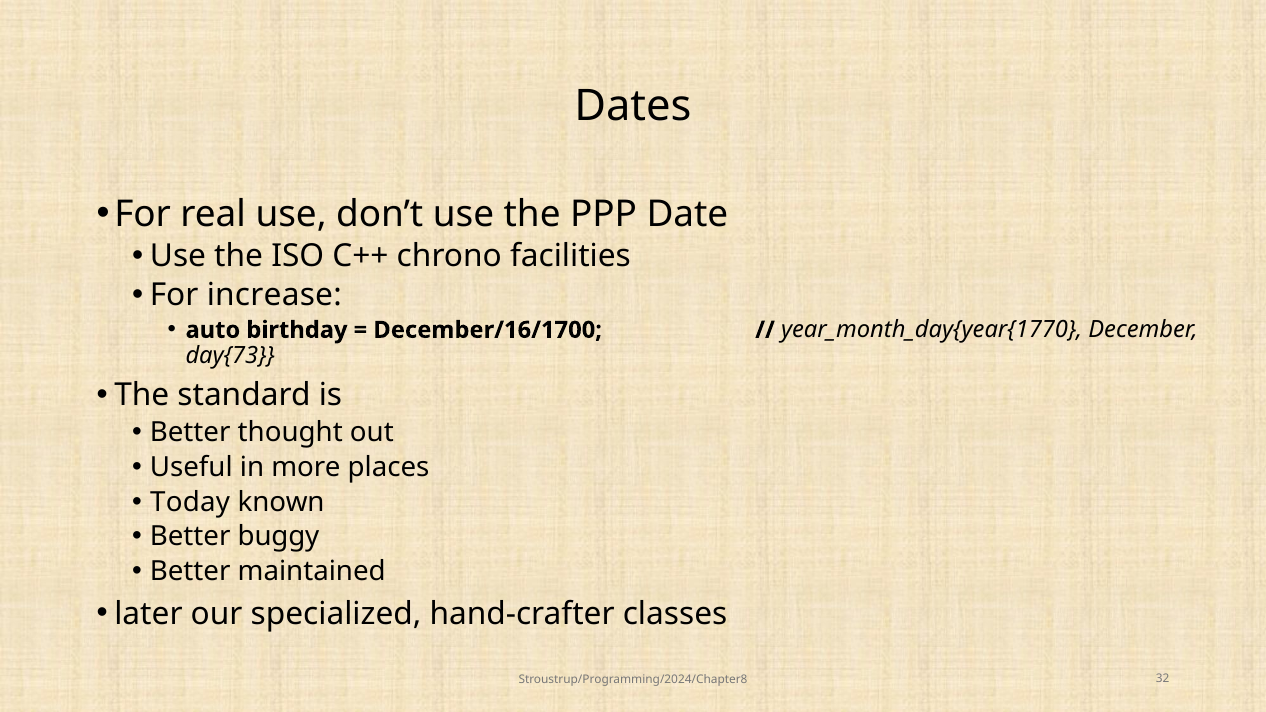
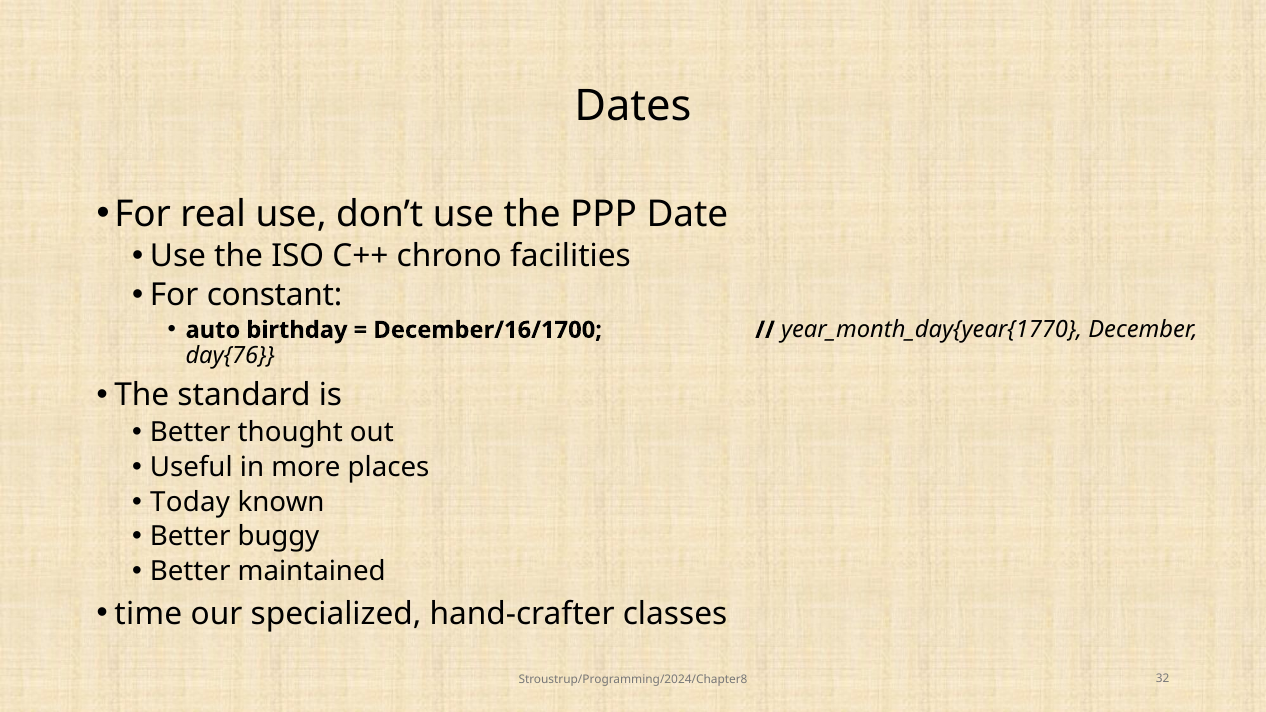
increase: increase -> constant
day{73: day{73 -> day{76
later: later -> time
